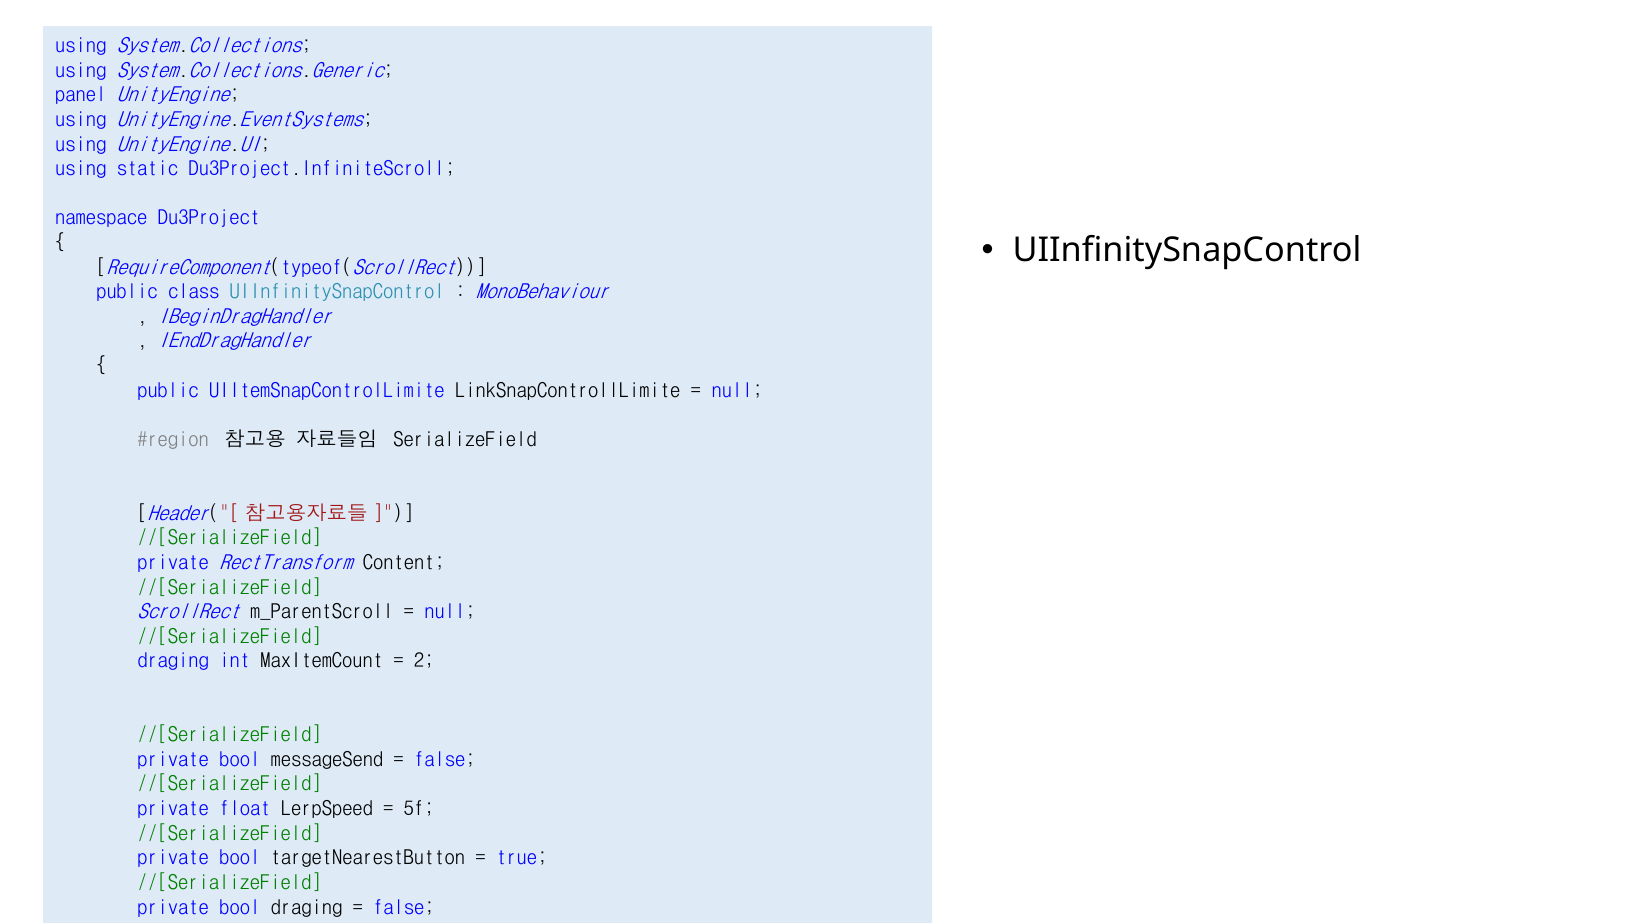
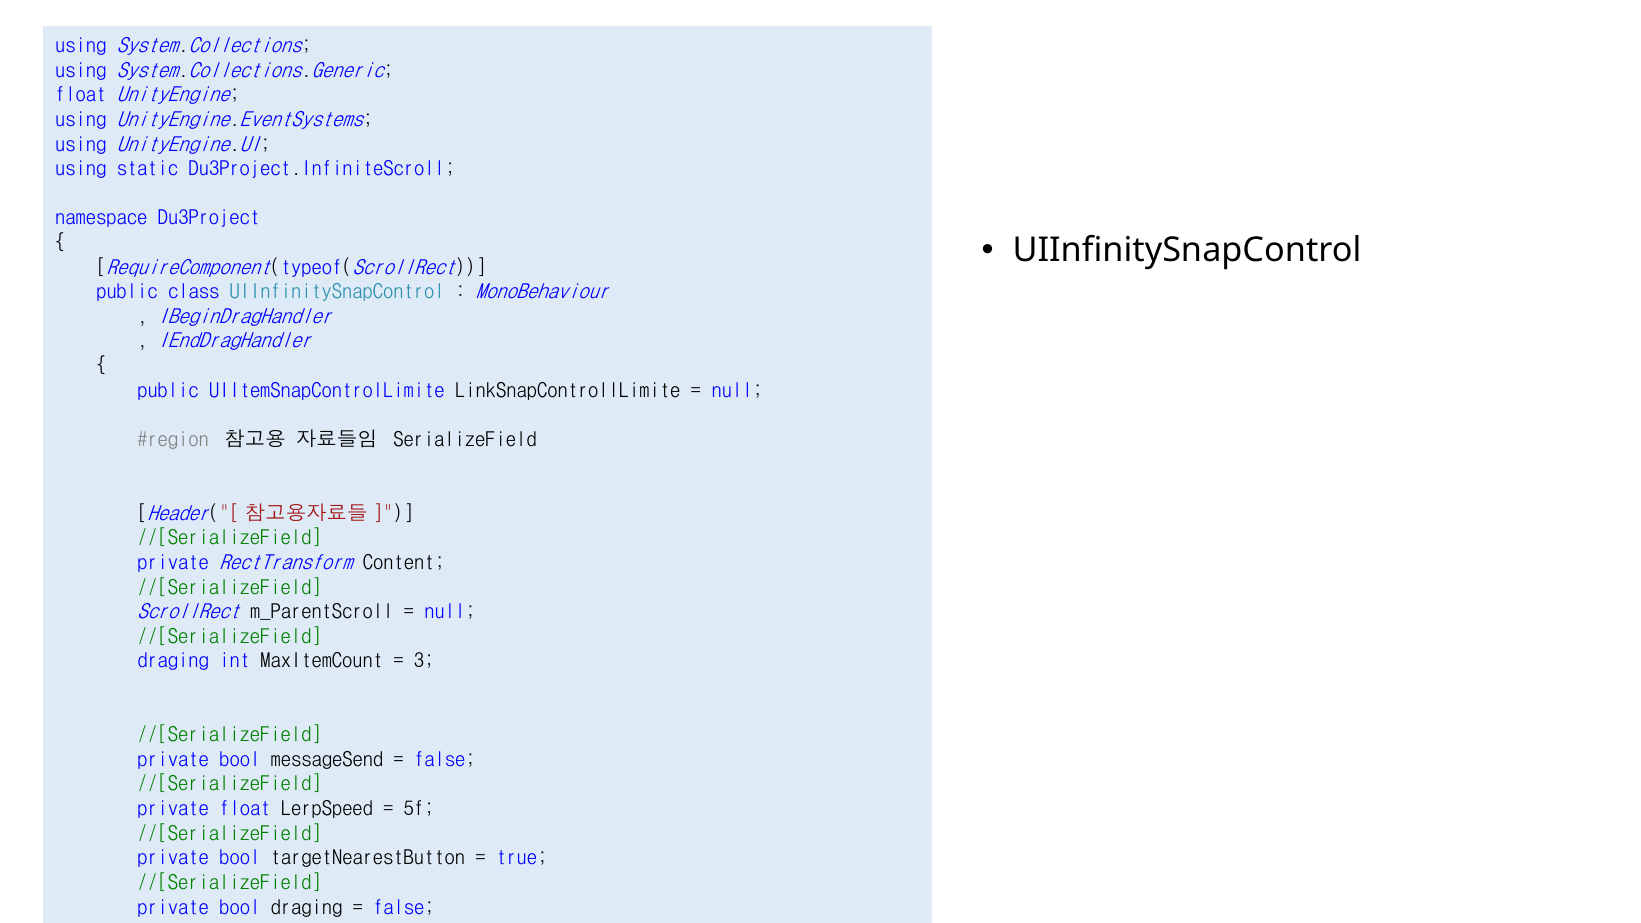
panel at (81, 95): panel -> float
2: 2 -> 3
